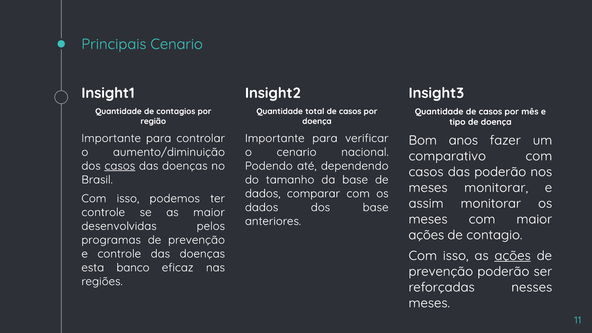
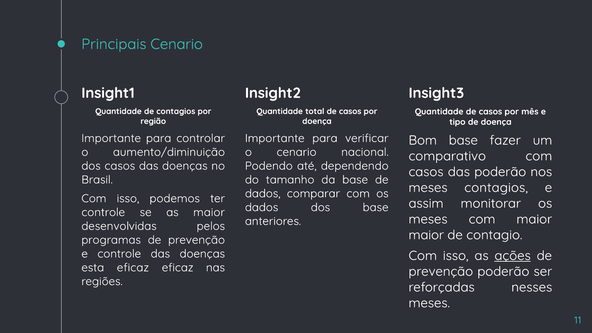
Bom anos: anos -> base
casos at (120, 166) underline: present -> none
meses monitorar: monitorar -> contagios
ações at (426, 235): ações -> maior
esta banco: banco -> eficaz
